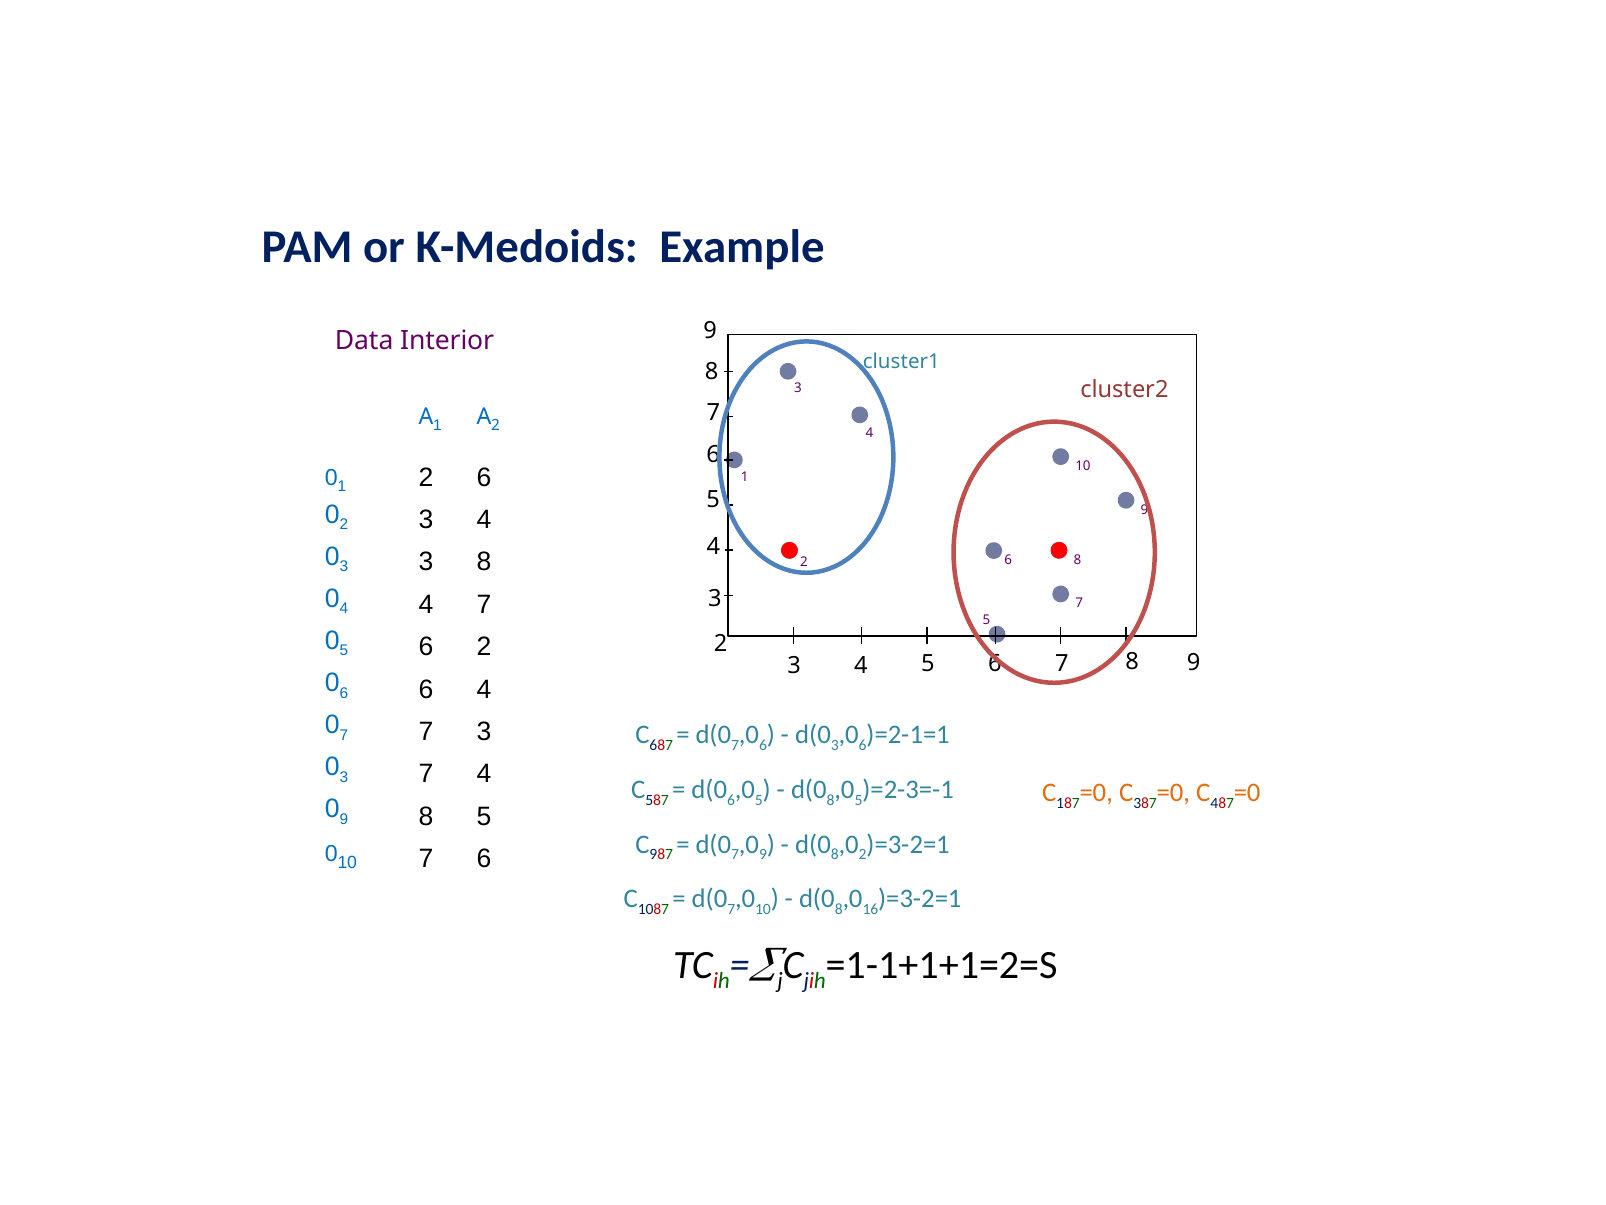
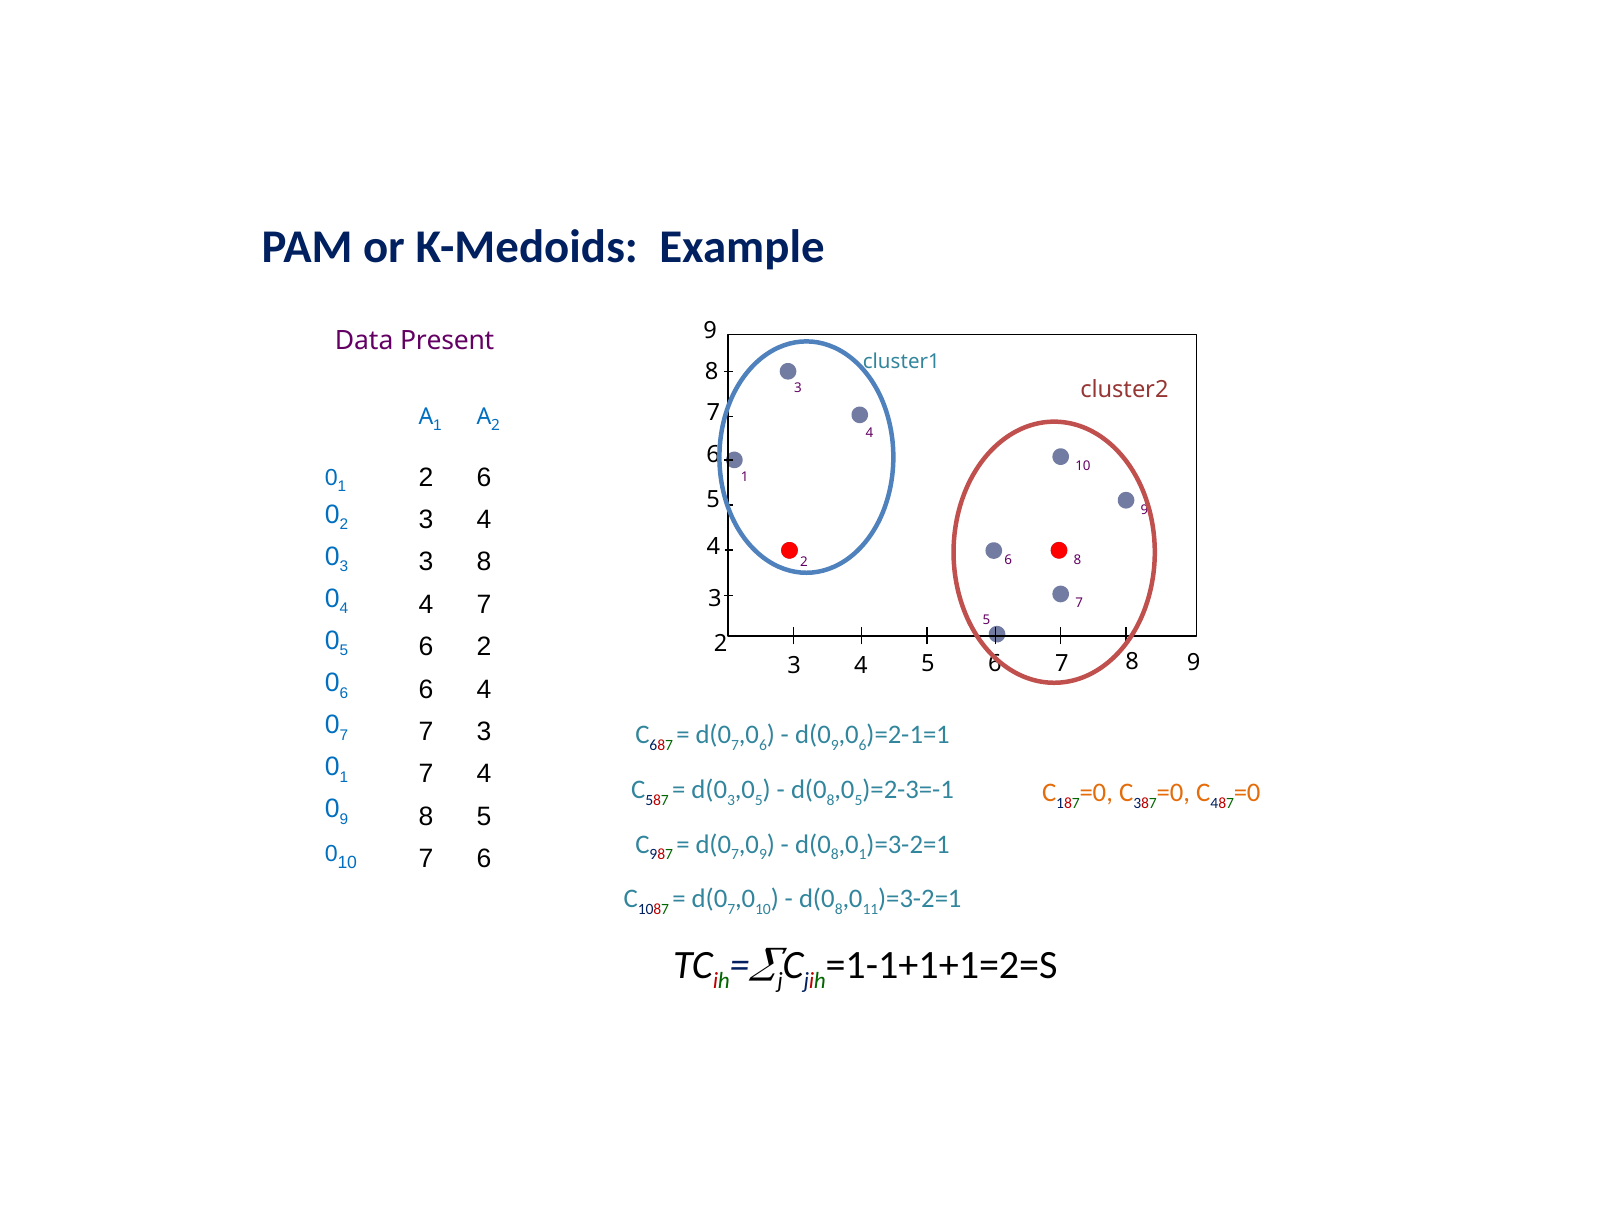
Interior: Interior -> Present
3 at (835, 745): 3 -> 9
3 at (344, 777): 3 -> 1
6 at (731, 800): 6 -> 3
2 at (863, 854): 2 -> 1
16: 16 -> 11
